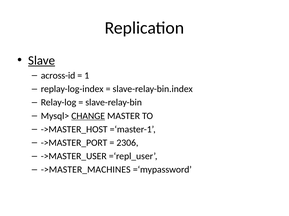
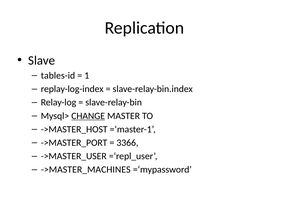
Slave underline: present -> none
across-id: across-id -> tables-id
2306: 2306 -> 3366
